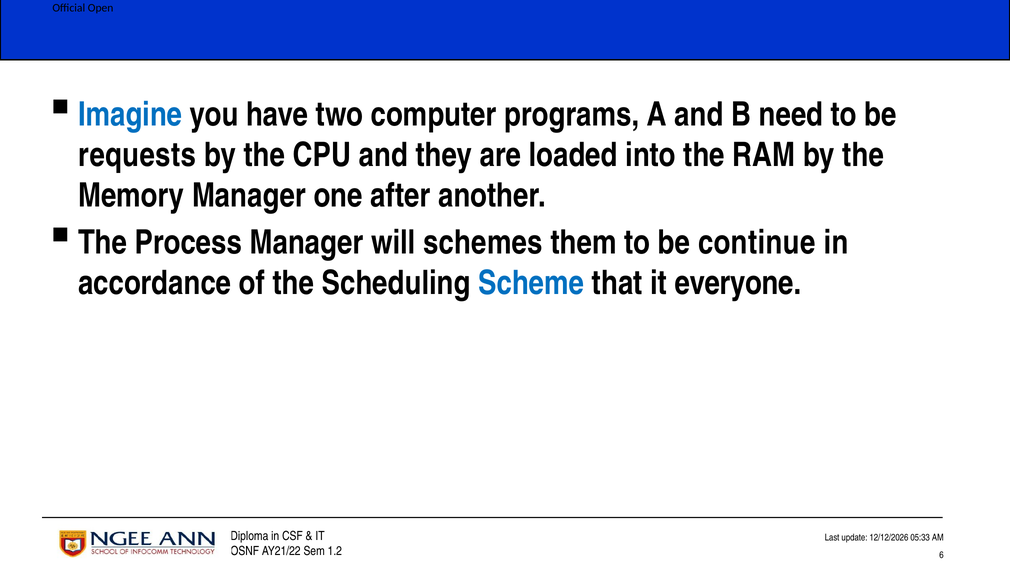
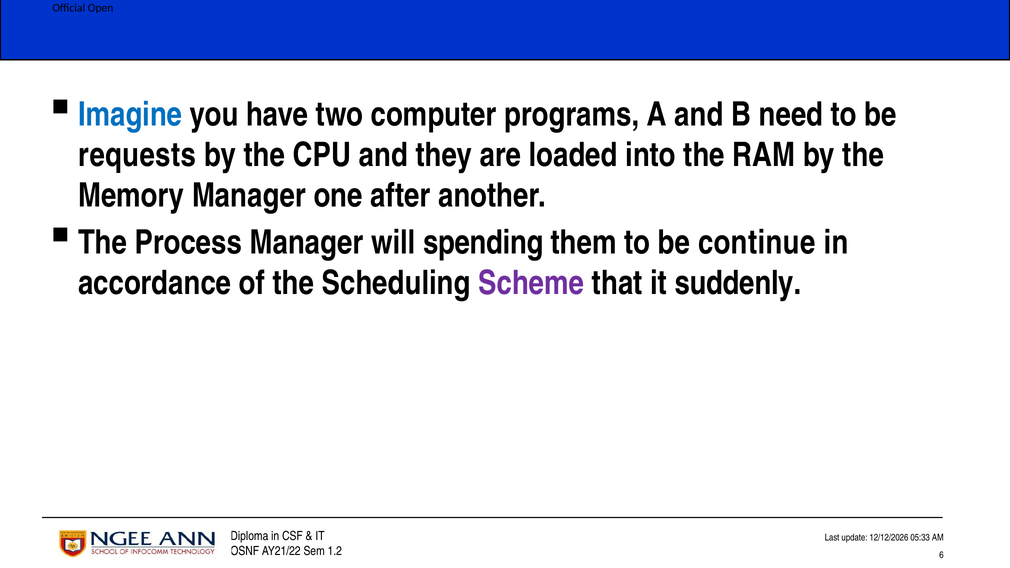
schemes: schemes -> spending
Scheme colour: blue -> purple
everyone: everyone -> suddenly
